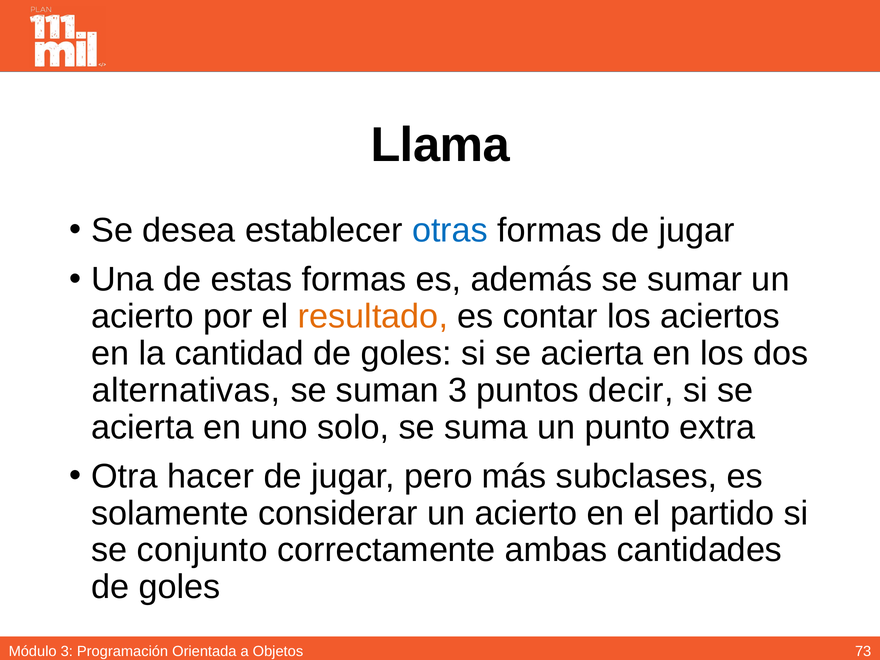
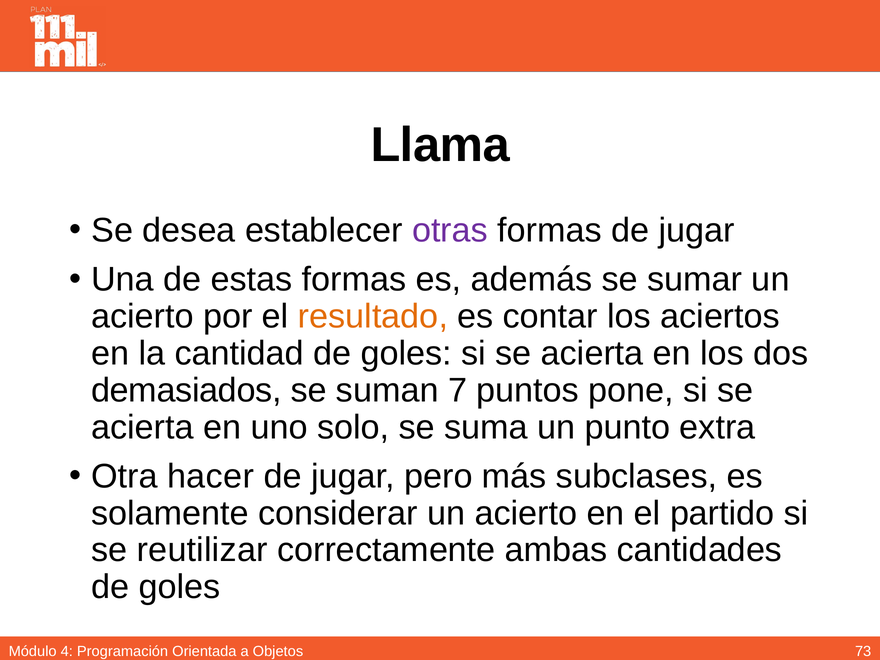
otras colour: blue -> purple
alternativas: alternativas -> demasiados
suman 3: 3 -> 7
decir: decir -> pone
conjunto: conjunto -> reutilizar
Módulo 3: 3 -> 4
